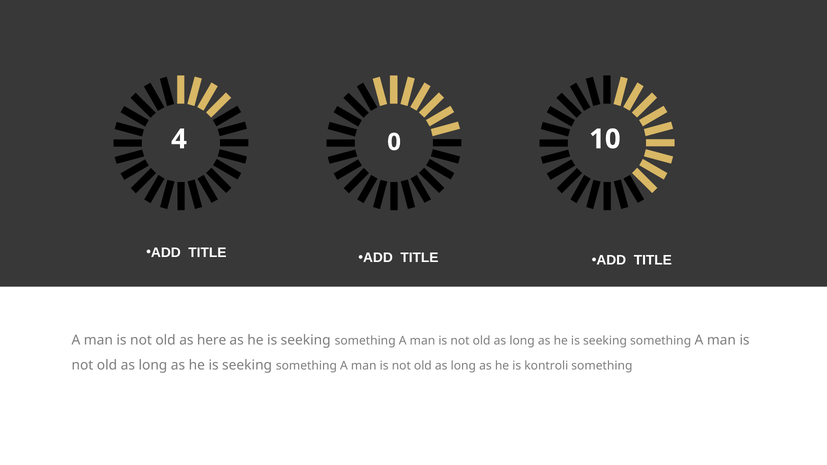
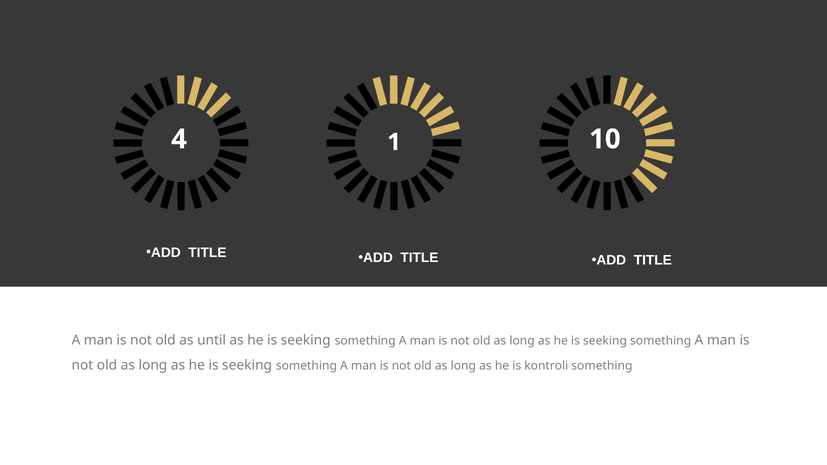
0: 0 -> 1
here: here -> until
